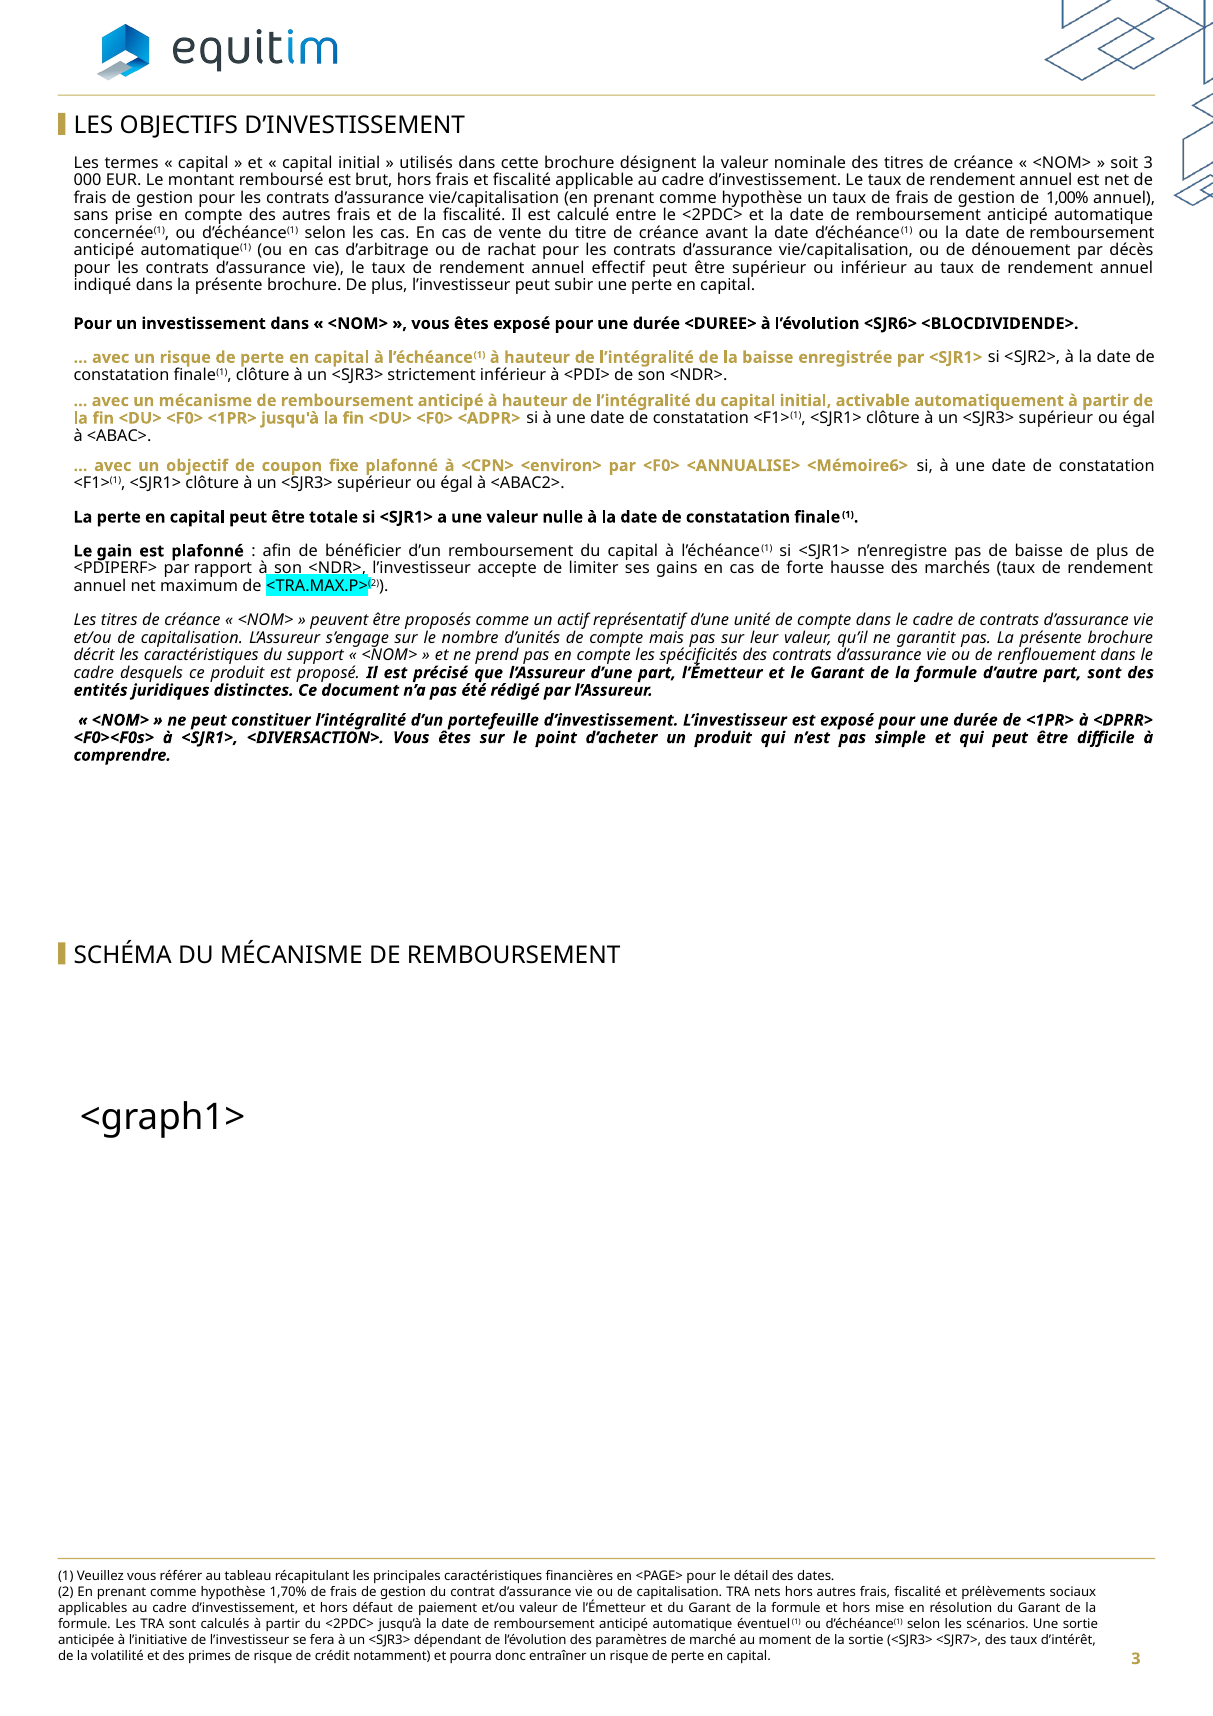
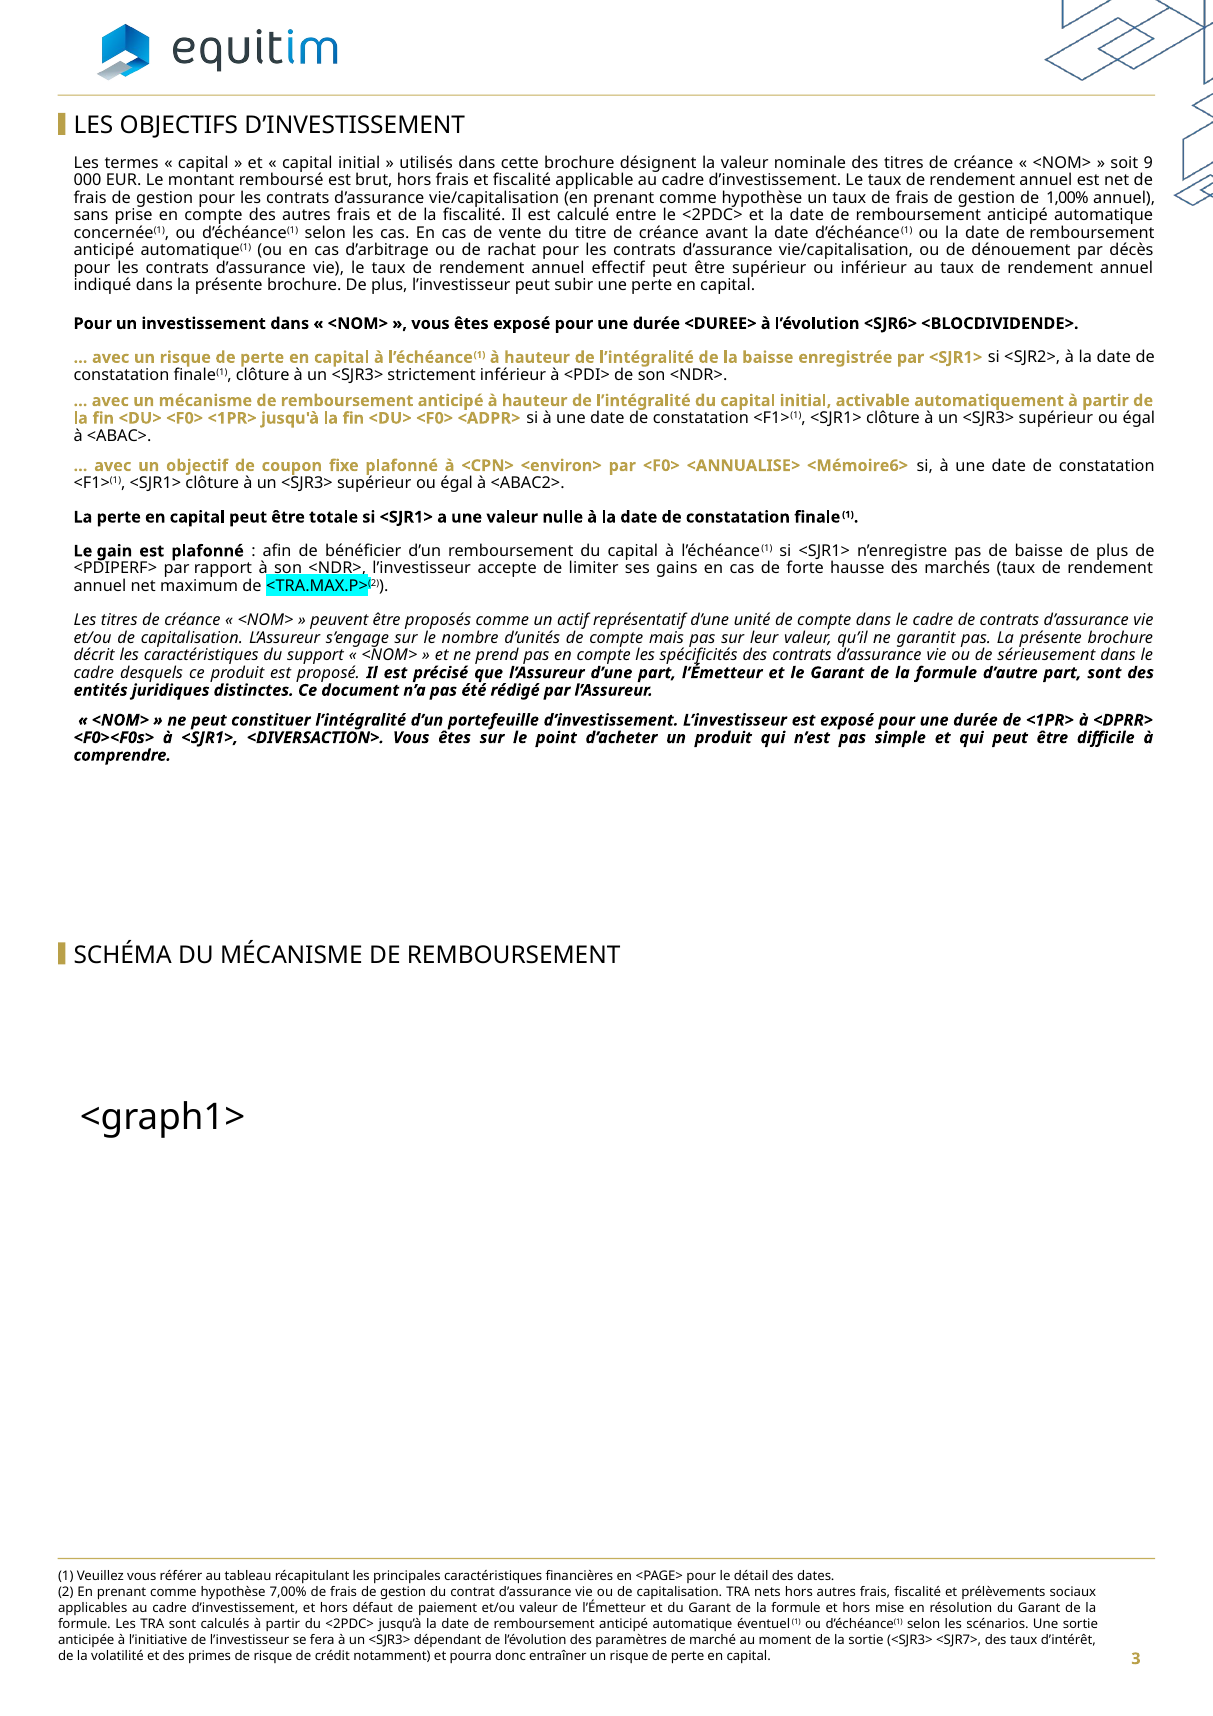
soit 3: 3 -> 9
renflouement: renflouement -> sérieusement
1,70%: 1,70% -> 7,00%
